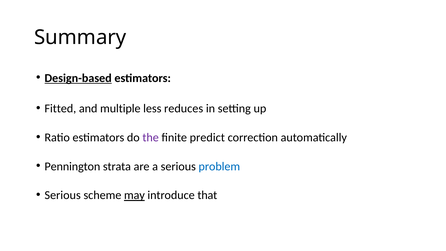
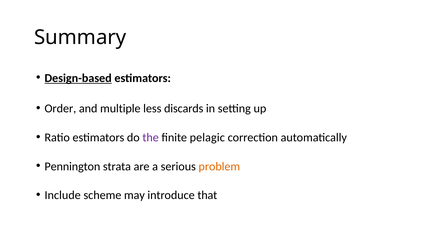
Fitted: Fitted -> Order
reduces: reduces -> discards
predict: predict -> pelagic
problem colour: blue -> orange
Serious at (63, 195): Serious -> Include
may underline: present -> none
